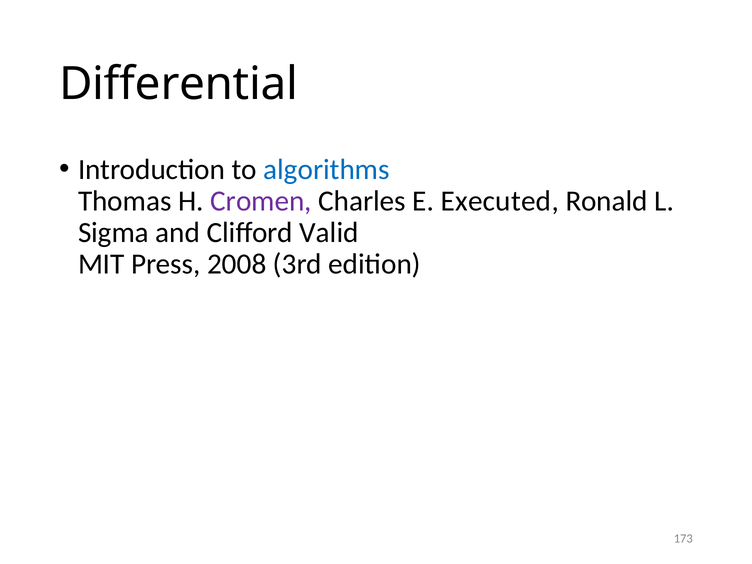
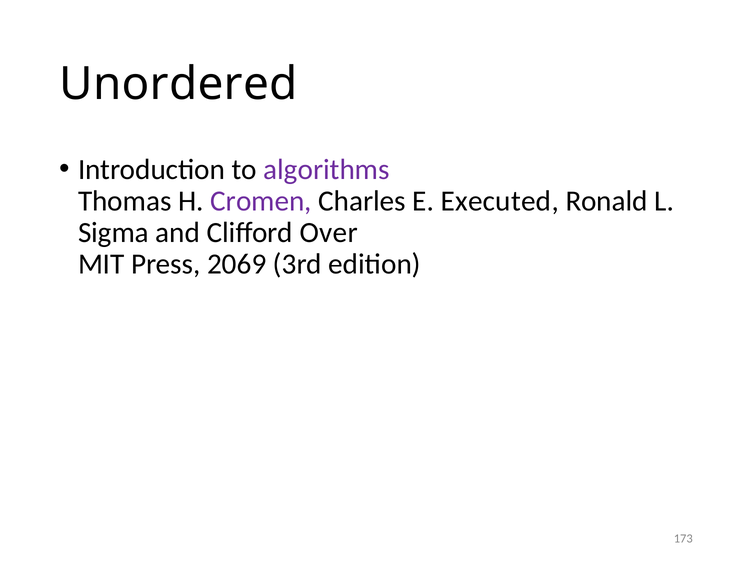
Differential: Differential -> Unordered
algorithms colour: blue -> purple
Valid: Valid -> Over
2008: 2008 -> 2069
